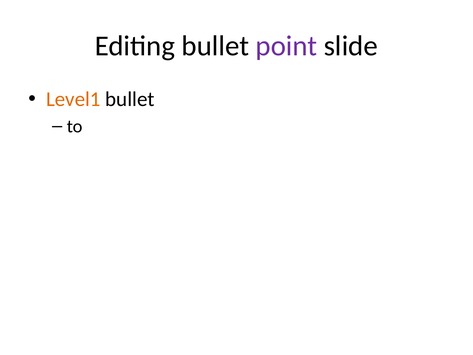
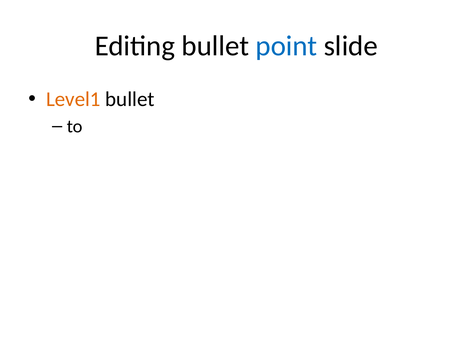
point colour: purple -> blue
